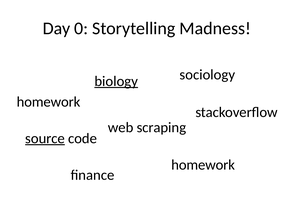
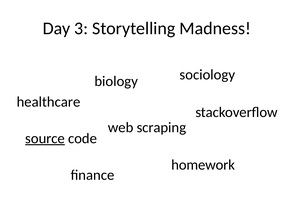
0: 0 -> 3
biology underline: present -> none
homework at (49, 102): homework -> healthcare
